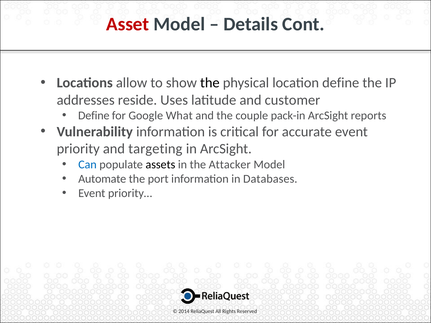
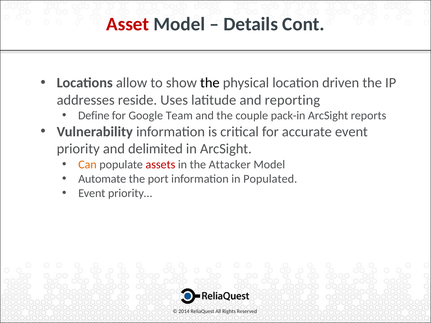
location define: define -> driven
customer: customer -> reporting
What: What -> Team
targeting: targeting -> delimited
Can colour: blue -> orange
assets colour: black -> red
Databases: Databases -> Populated
